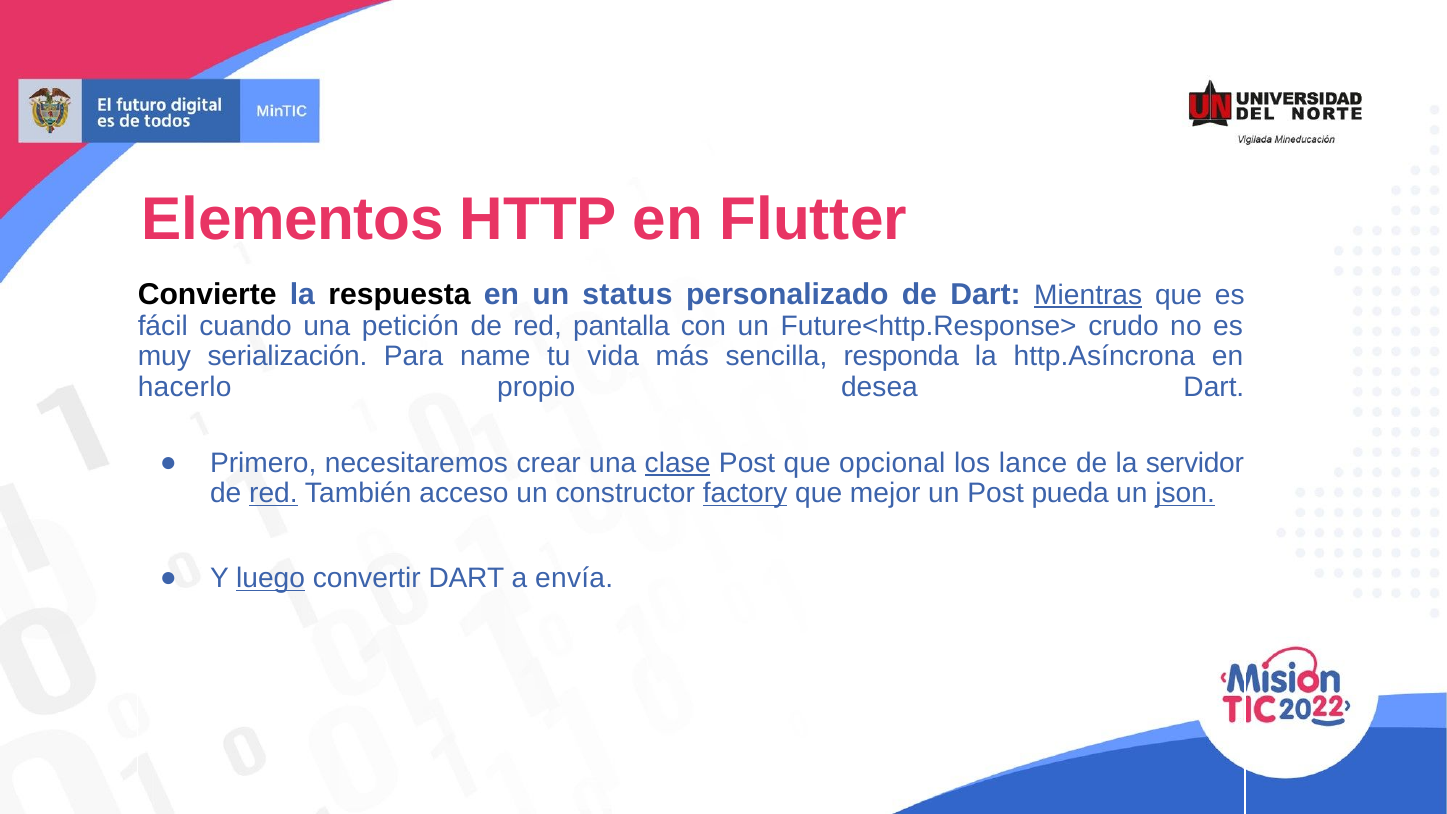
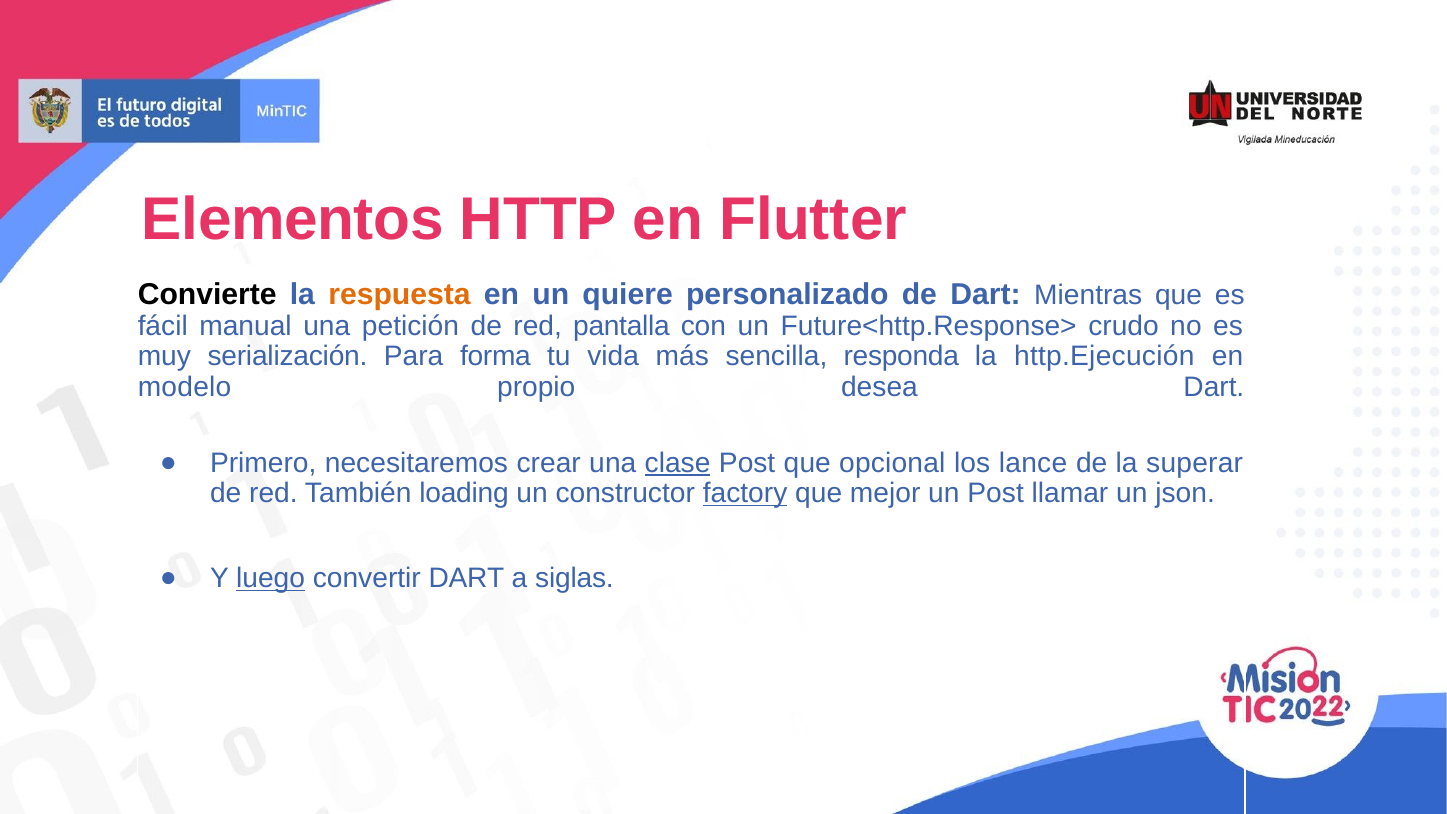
respuesta colour: black -> orange
status: status -> quiere
Mientras underline: present -> none
cuando: cuando -> manual
name: name -> forma
http.Asíncrona: http.Asíncrona -> http.Ejecución
hacerlo: hacerlo -> modelo
servidor: servidor -> superar
red at (273, 493) underline: present -> none
acceso: acceso -> loading
pueda: pueda -> llamar
json underline: present -> none
envía: envía -> siglas
